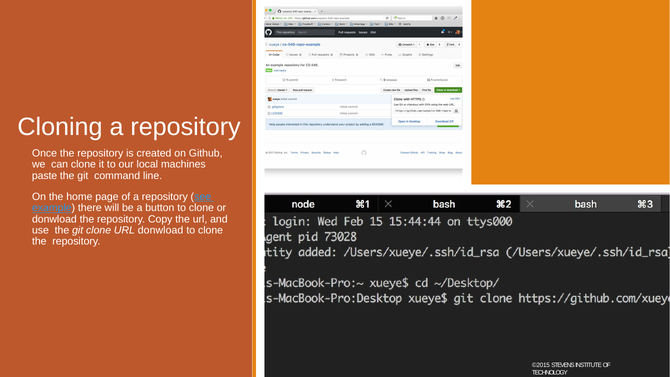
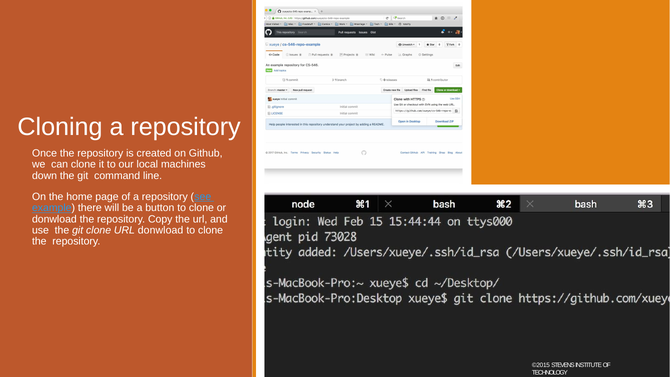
paste: paste -> down
